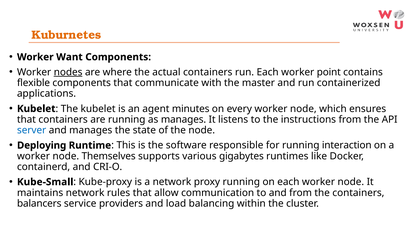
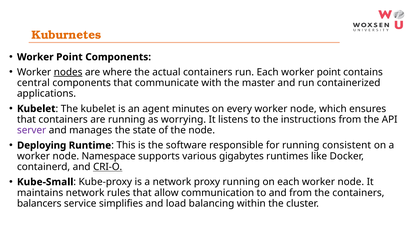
Want at (69, 57): Want -> Point
flexible: flexible -> central
as manages: manages -> worrying
server colour: blue -> purple
interaction: interaction -> consistent
Themselves: Themselves -> Namespace
CRI-O underline: none -> present
providers: providers -> simplifies
